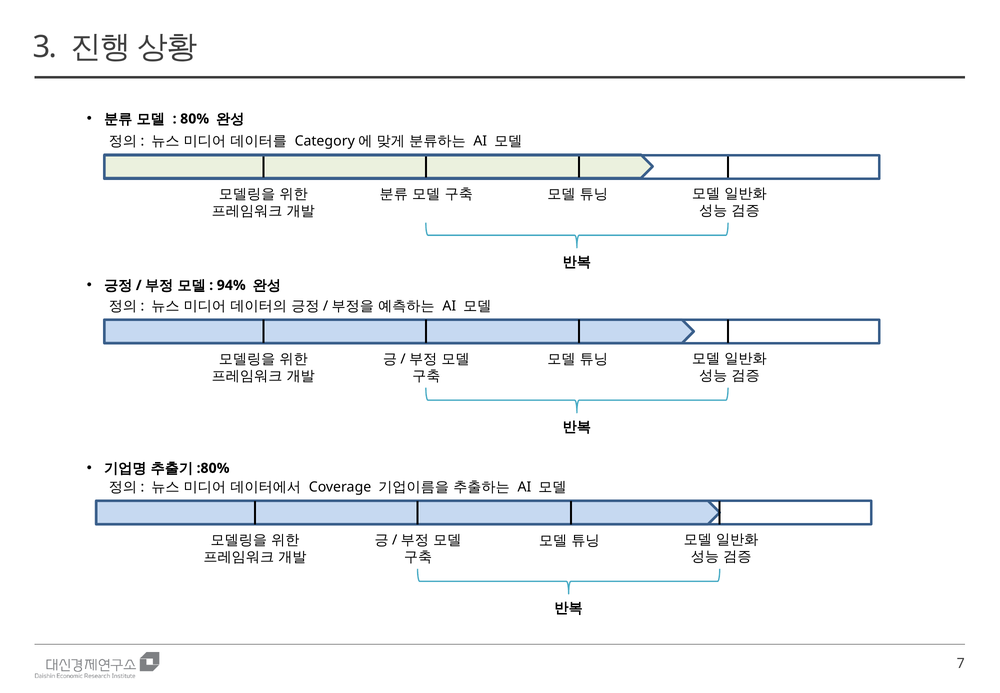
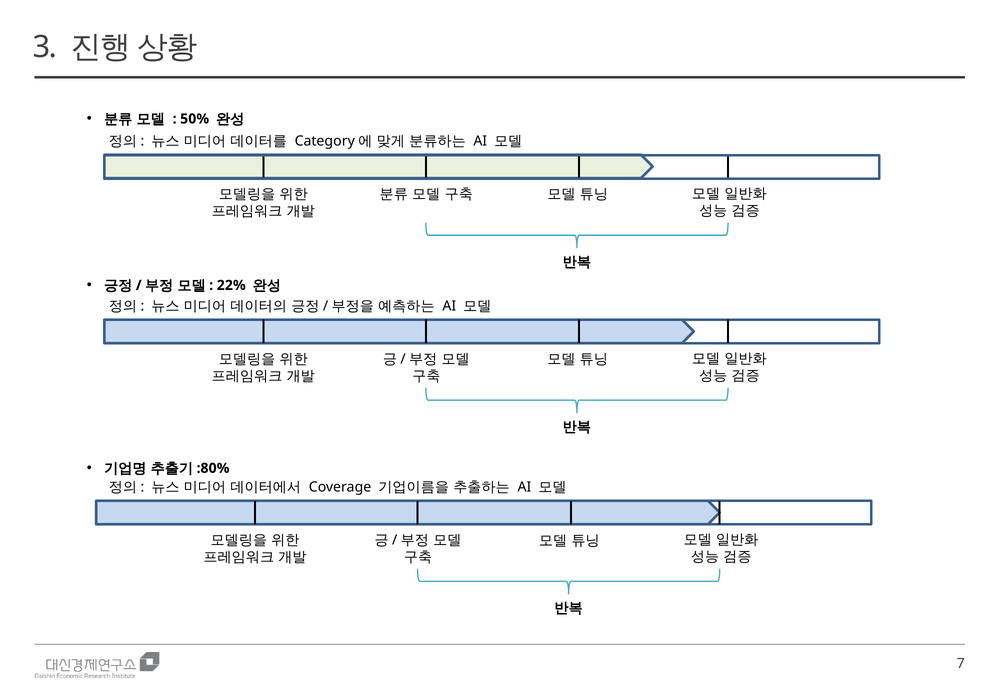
80%: 80% -> 50%
94%: 94% -> 22%
